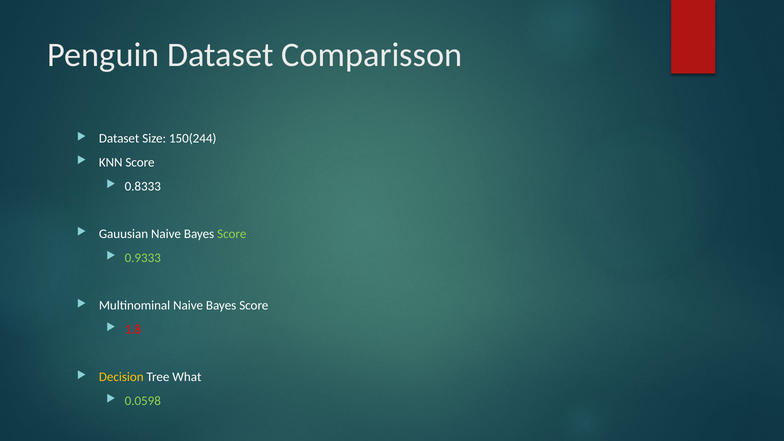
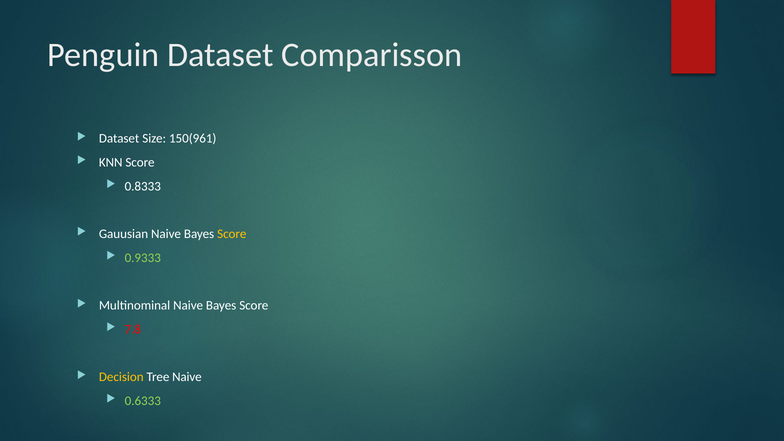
150(244: 150(244 -> 150(961
Score at (232, 234) colour: light green -> yellow
1.8: 1.8 -> 7.8
Tree What: What -> Naive
0.0598: 0.0598 -> 0.6333
